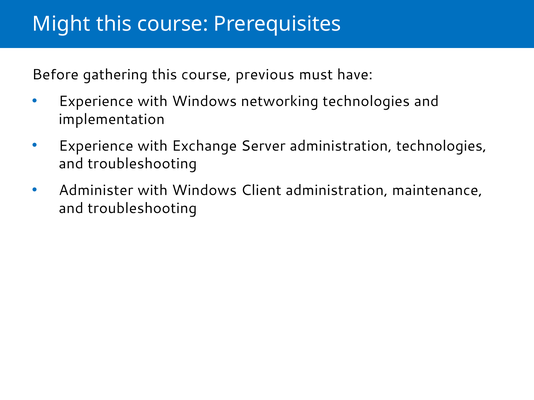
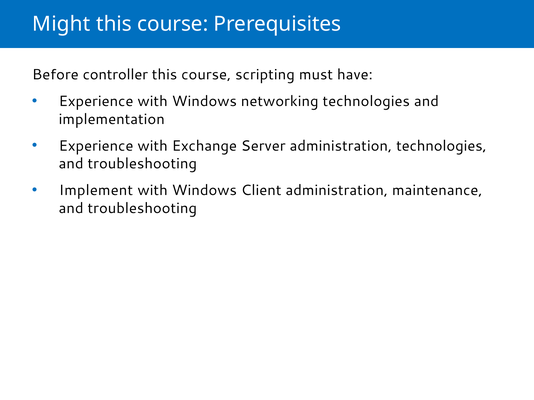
gathering: gathering -> controller
previous: previous -> scripting
Administer: Administer -> Implement
